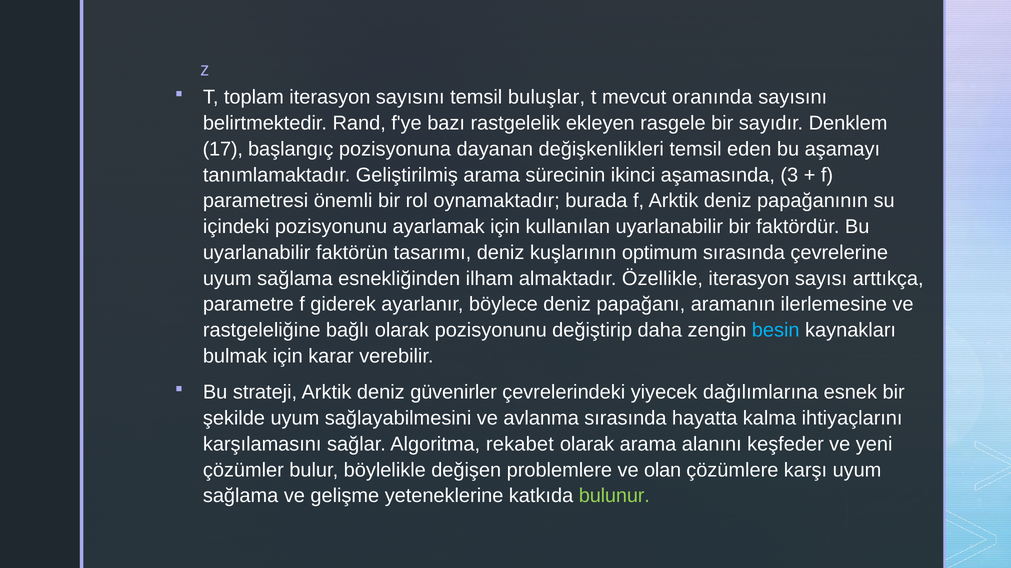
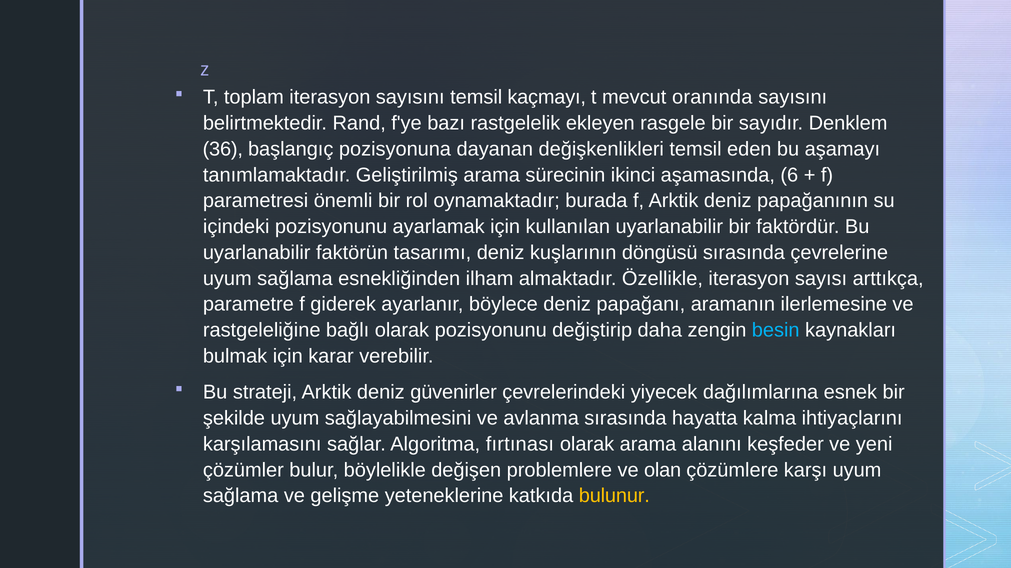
buluşlar: buluşlar -> kaçmayı
17: 17 -> 36
3: 3 -> 6
optimum: optimum -> döngüsü
rekabet: rekabet -> fırtınası
bulunur colour: light green -> yellow
